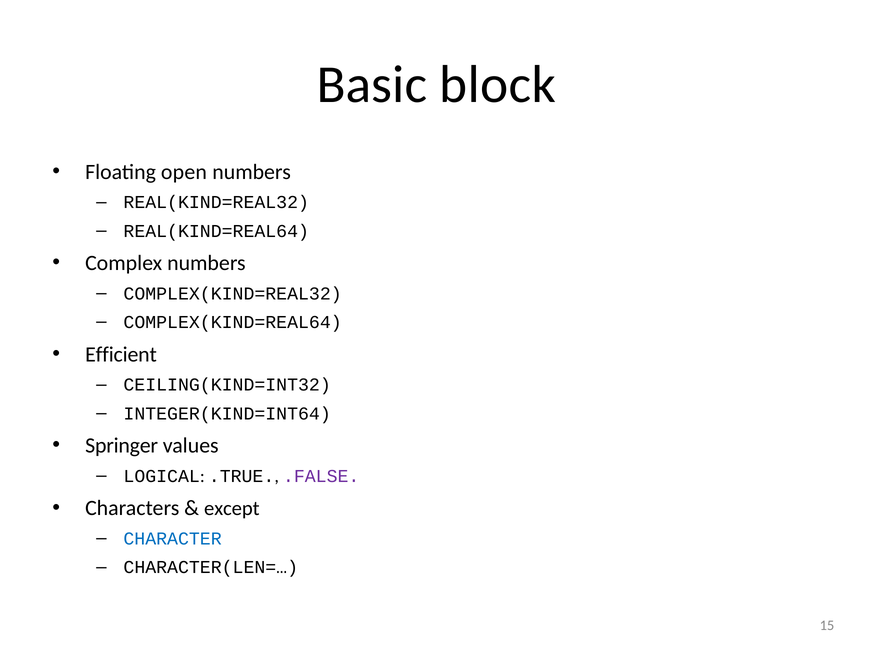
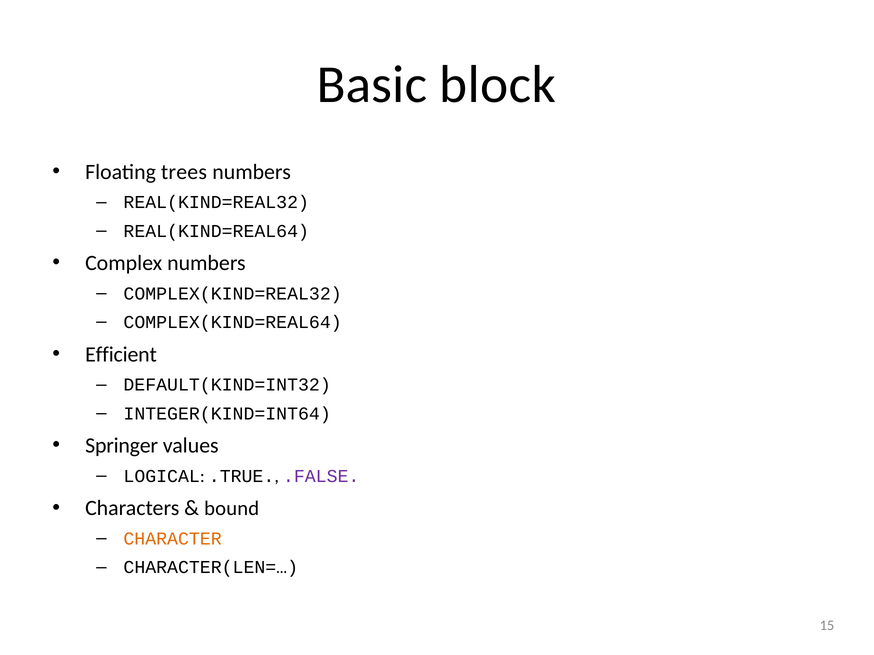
open: open -> trees
CEILING(KIND=INT32: CEILING(KIND=INT32 -> DEFAULT(KIND=INT32
except: except -> bound
CHARACTER colour: blue -> orange
